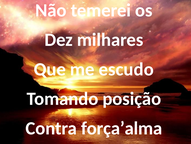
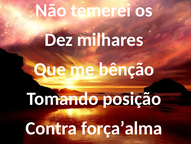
escudo: escudo -> bênção
